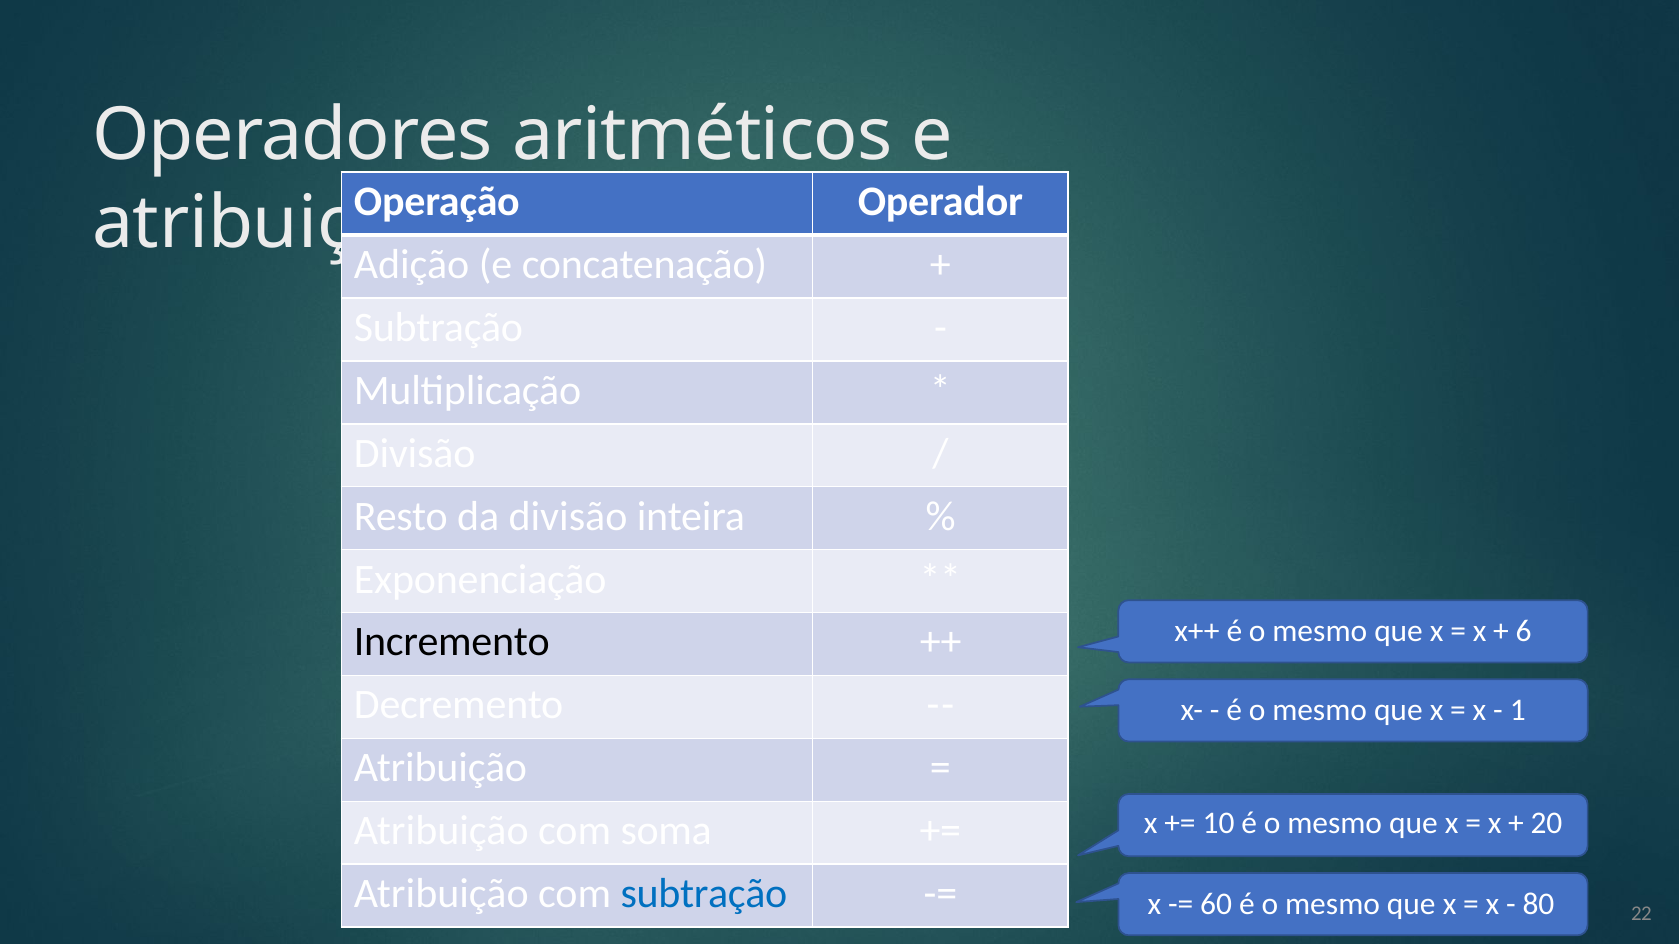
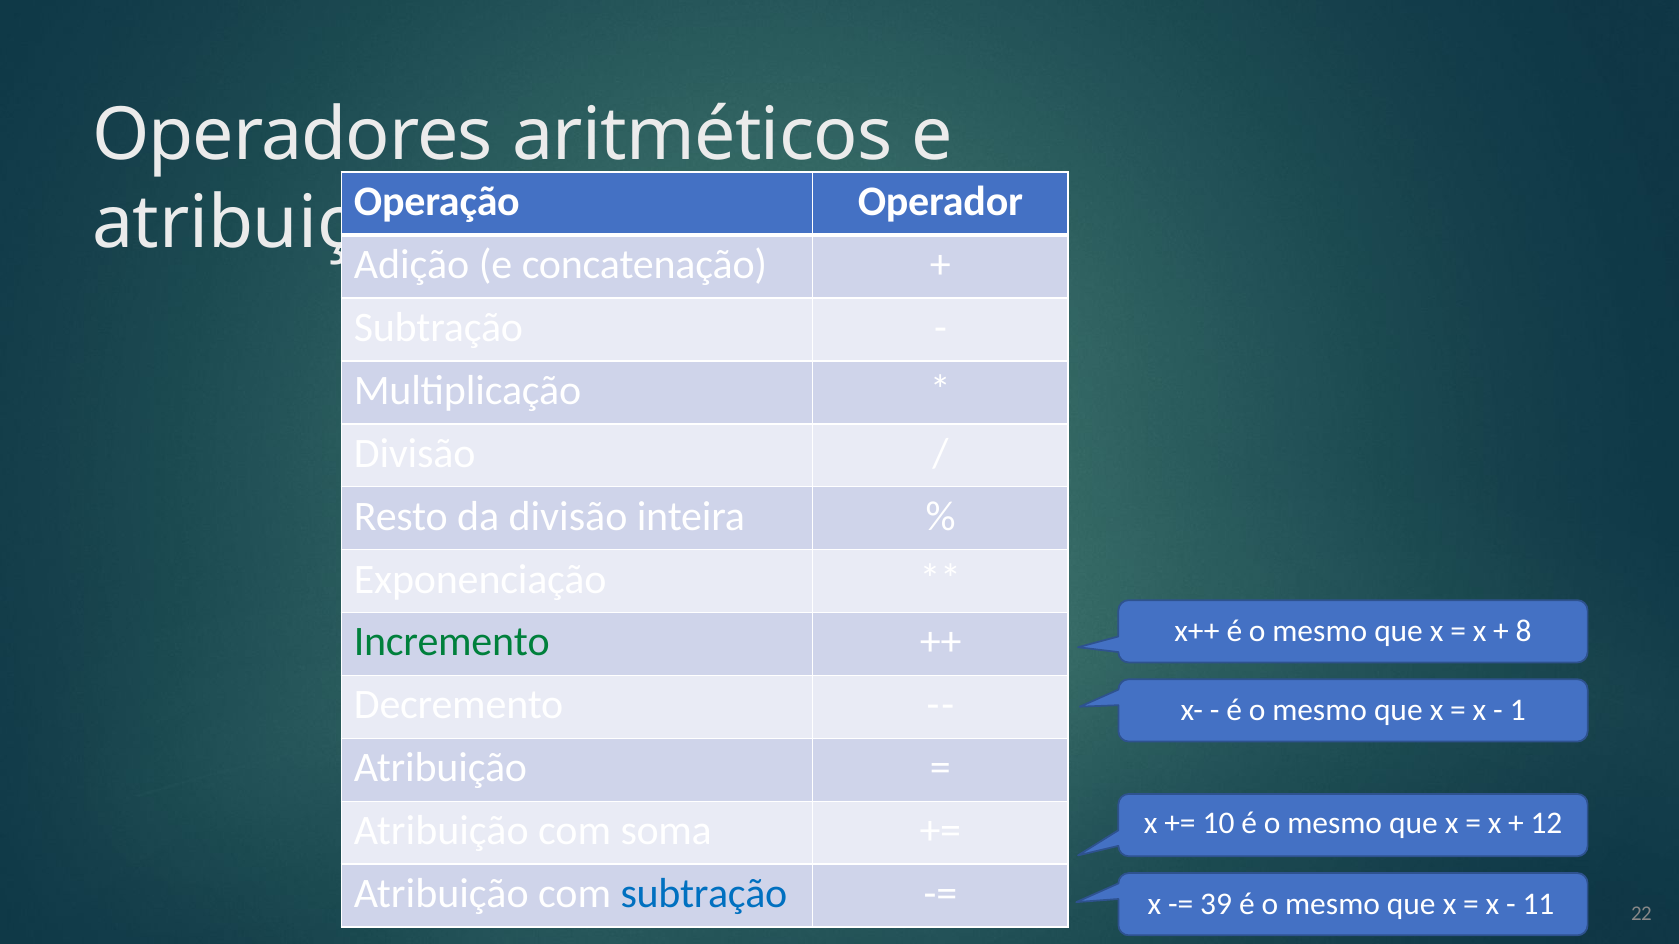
6: 6 -> 8
Incremento colour: black -> green
20: 20 -> 12
60: 60 -> 39
80: 80 -> 11
